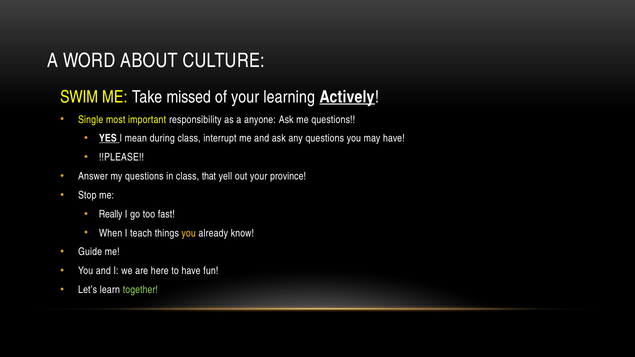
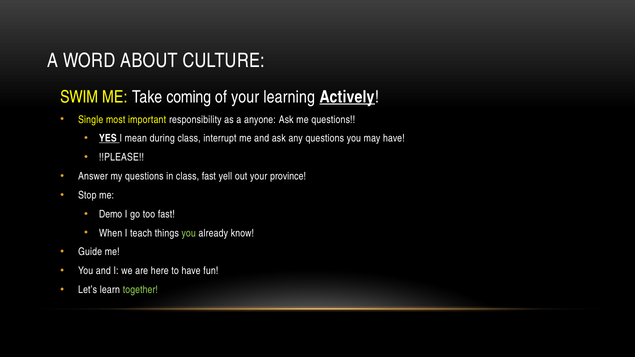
missed: missed -> coming
class that: that -> fast
Really: Really -> Demo
you at (189, 233) colour: yellow -> light green
